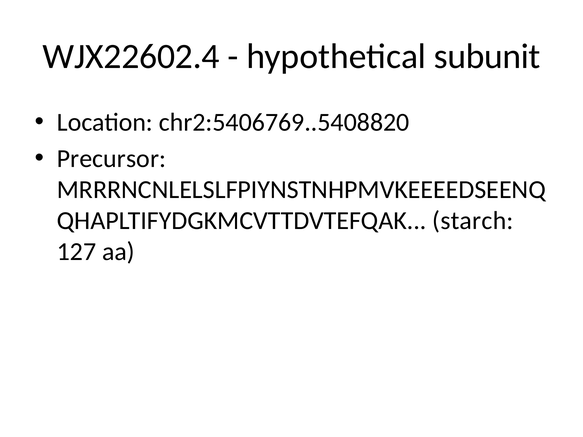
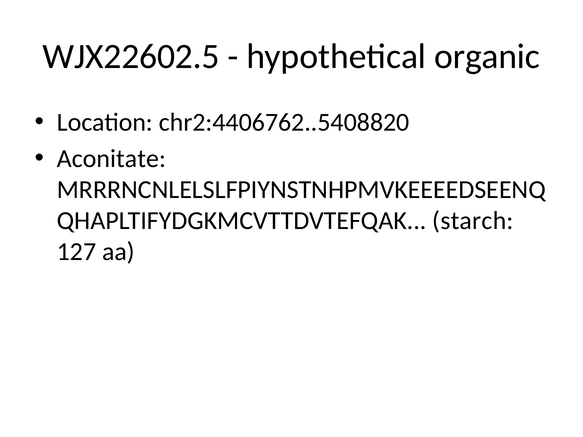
WJX22602.4: WJX22602.4 -> WJX22602.5
subunit: subunit -> organic
chr2:5406769..5408820: chr2:5406769..5408820 -> chr2:4406762..5408820
Precursor: Precursor -> Aconitate
